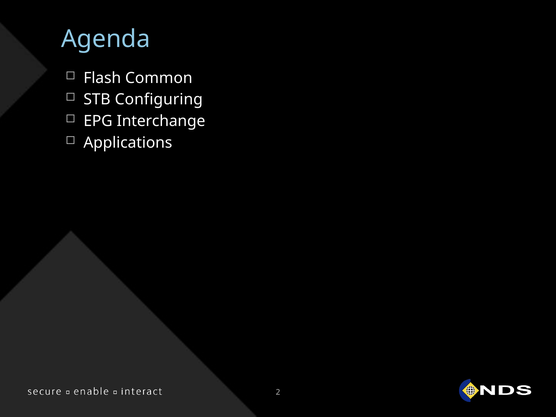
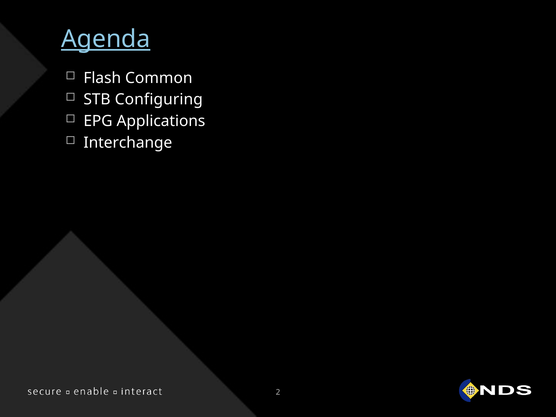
Agenda underline: none -> present
Interchange: Interchange -> Applications
Applications: Applications -> Interchange
